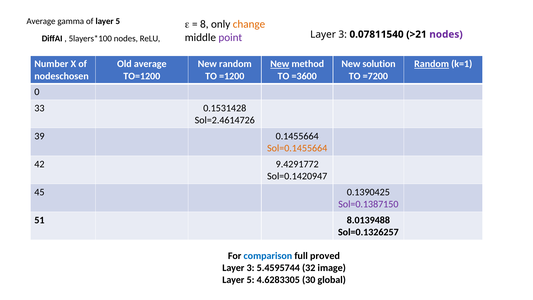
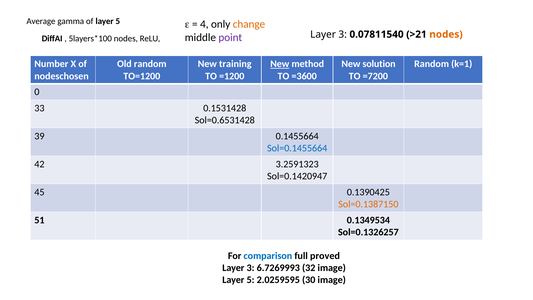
8: 8 -> 4
nodes at (446, 34) colour: purple -> orange
Old average: average -> random
New random: random -> training
Random at (432, 64) underline: present -> none
Sol=2.4614726: Sol=2.4614726 -> Sol=0.6531428
Sol=0.1455664 colour: orange -> blue
9.4291772: 9.4291772 -> 3.2591323
Sol=0.1387150 colour: purple -> orange
8.0139488: 8.0139488 -> 0.1349534
5.4595744: 5.4595744 -> 6.7269993
4.6283305: 4.6283305 -> 2.0259595
30 global: global -> image
